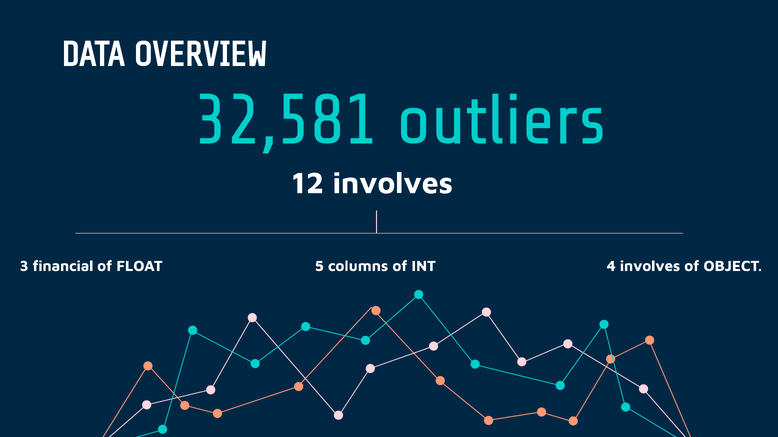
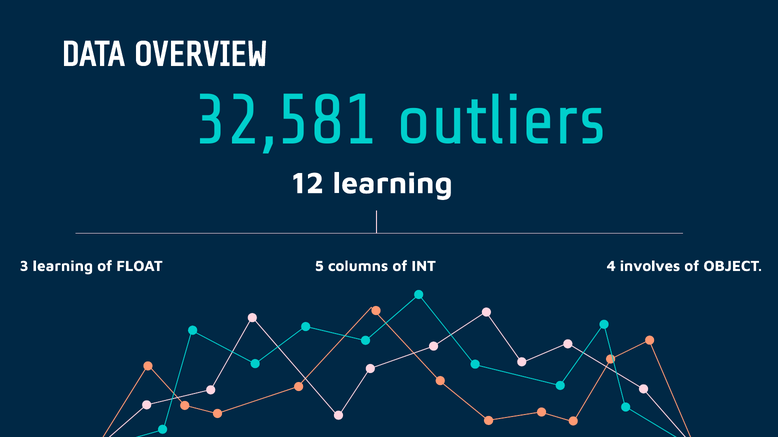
12 involves: involves -> learning
3 financial: financial -> learning
